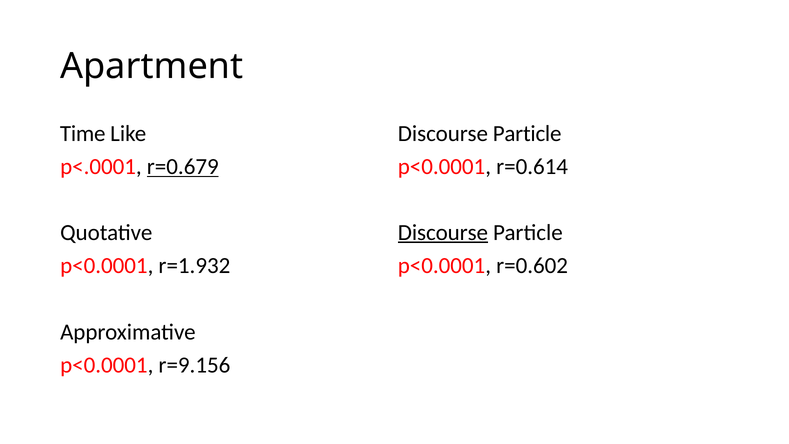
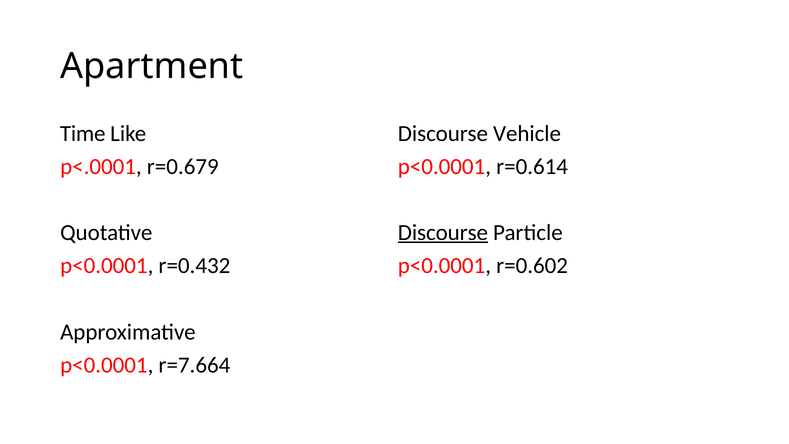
Particle at (527, 133): Particle -> Vehicle
r=0.679 underline: present -> none
r=1.932: r=1.932 -> r=0.432
r=9.156: r=9.156 -> r=7.664
